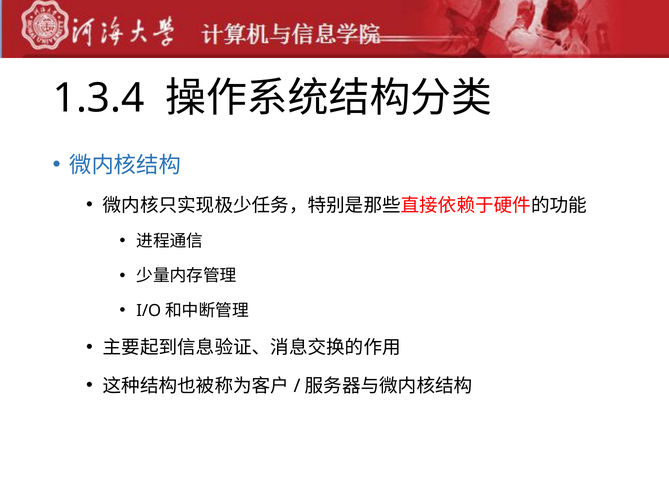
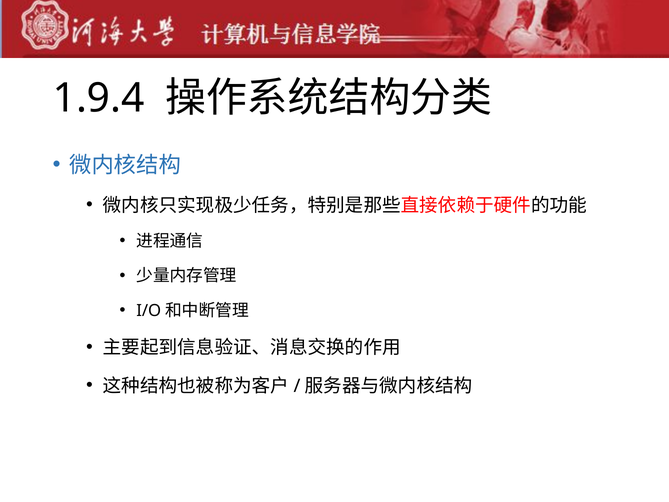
1.3.4: 1.3.4 -> 1.9.4
